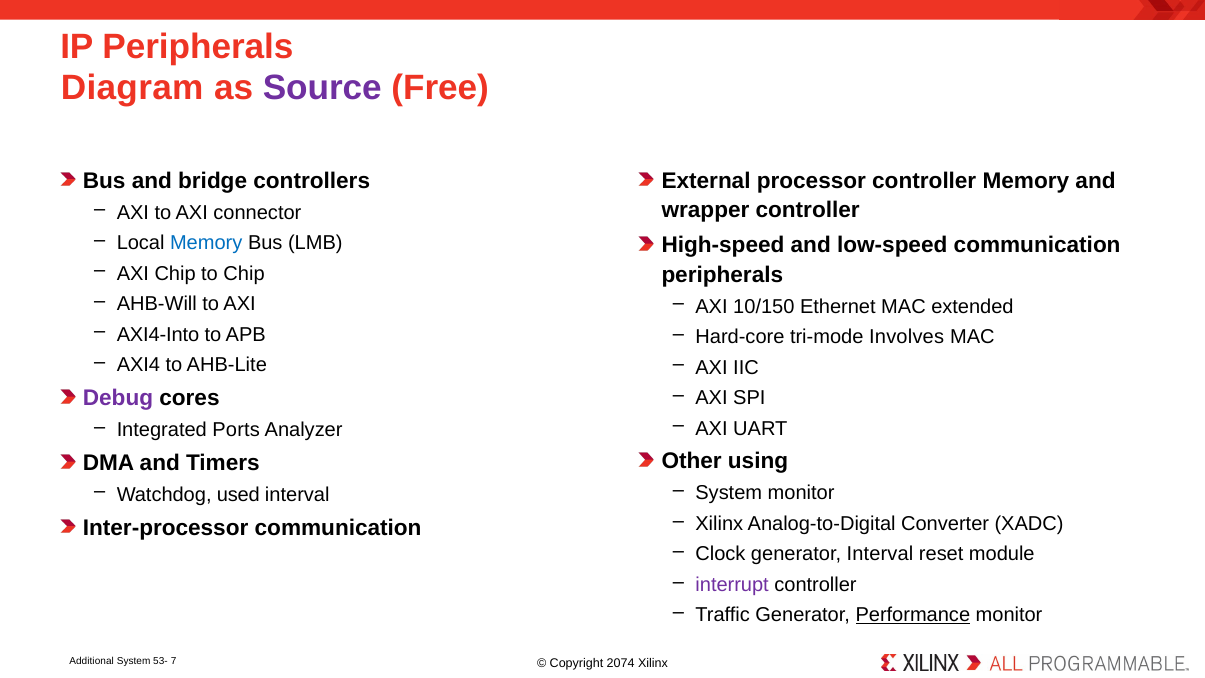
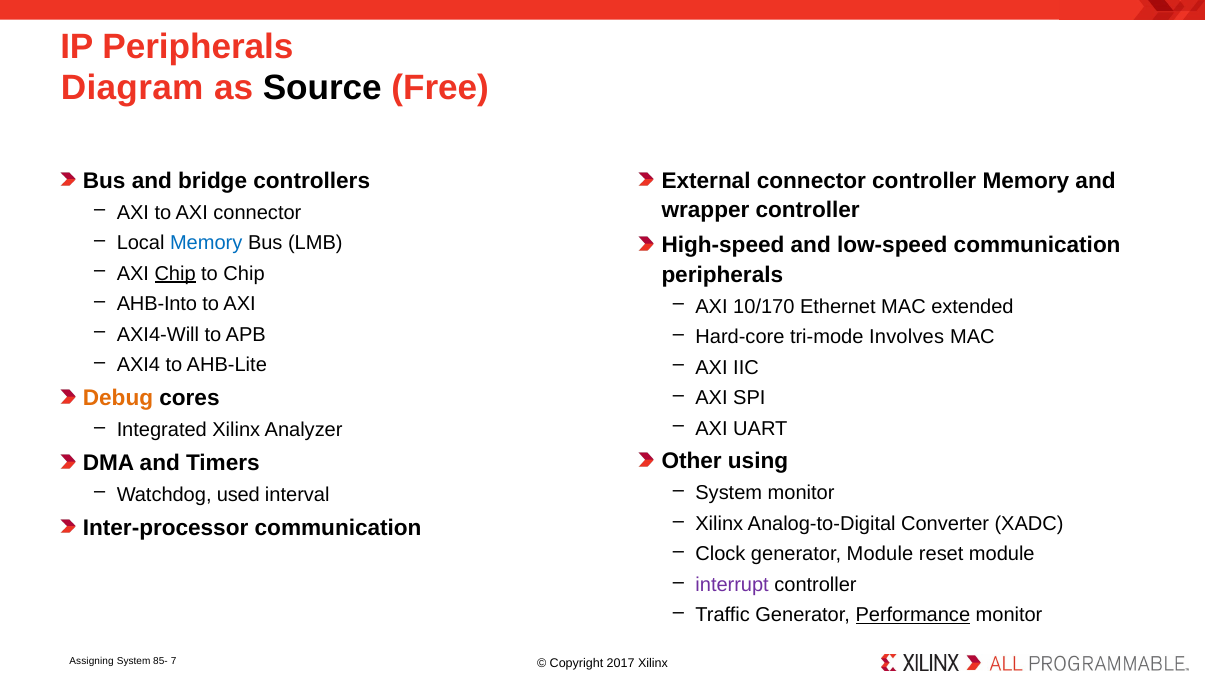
Source colour: purple -> black
External processor: processor -> connector
Chip at (175, 273) underline: none -> present
AHB-Will: AHB-Will -> AHB-Into
10/150: 10/150 -> 10/170
AXI4-Into: AXI4-Into -> AXI4-Will
Debug colour: purple -> orange
Integrated Ports: Ports -> Xilinx
generator Interval: Interval -> Module
Additional: Additional -> Assigning
53-: 53- -> 85-
2074: 2074 -> 2017
